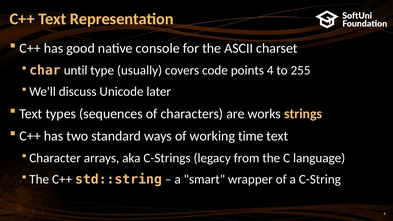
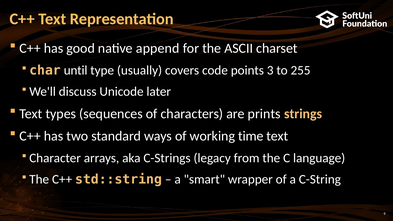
console: console -> append
4: 4 -> 3
works: works -> prints
